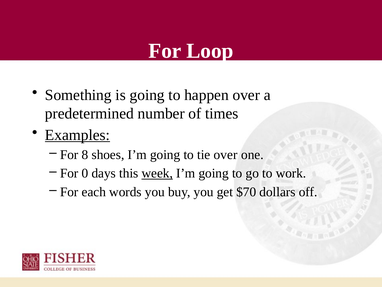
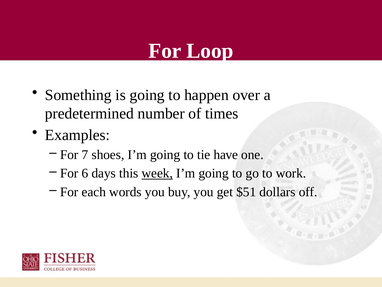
Examples underline: present -> none
8: 8 -> 7
tie over: over -> have
0: 0 -> 6
$70: $70 -> $51
